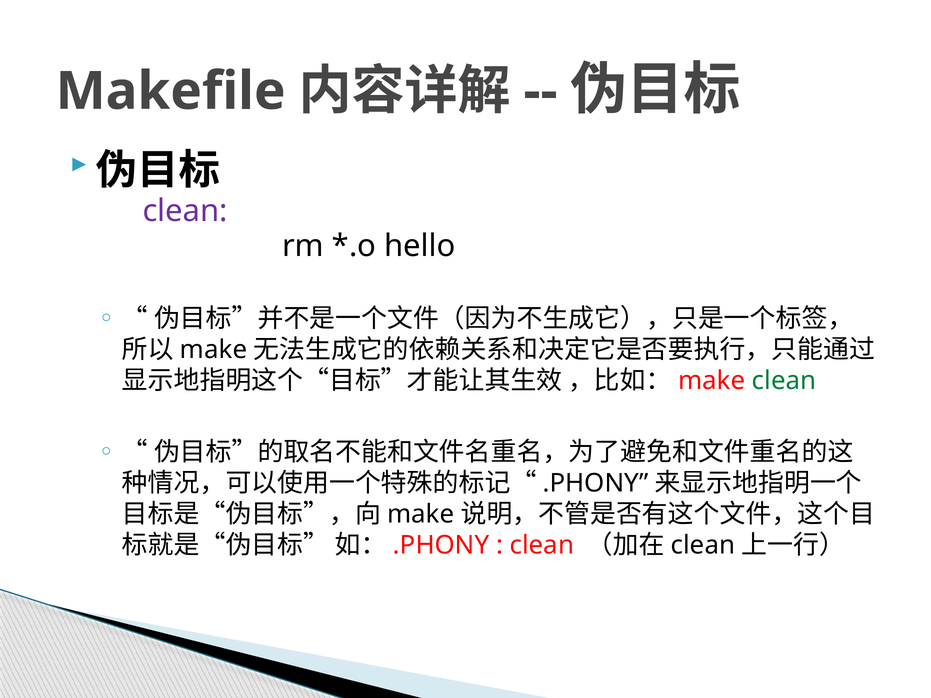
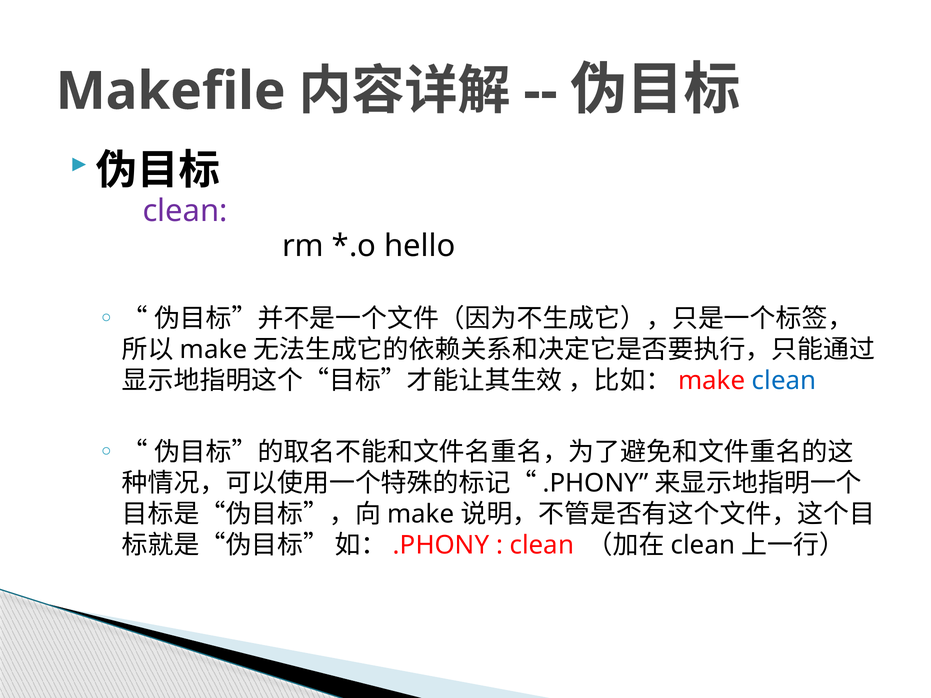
clean at (784, 381) colour: green -> blue
